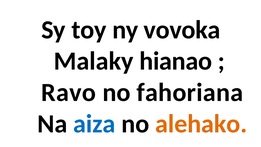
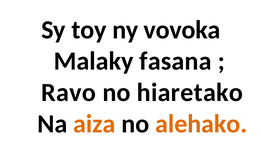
hianao: hianao -> fasana
fahoriana: fahoriana -> hiaretako
aiza colour: blue -> orange
